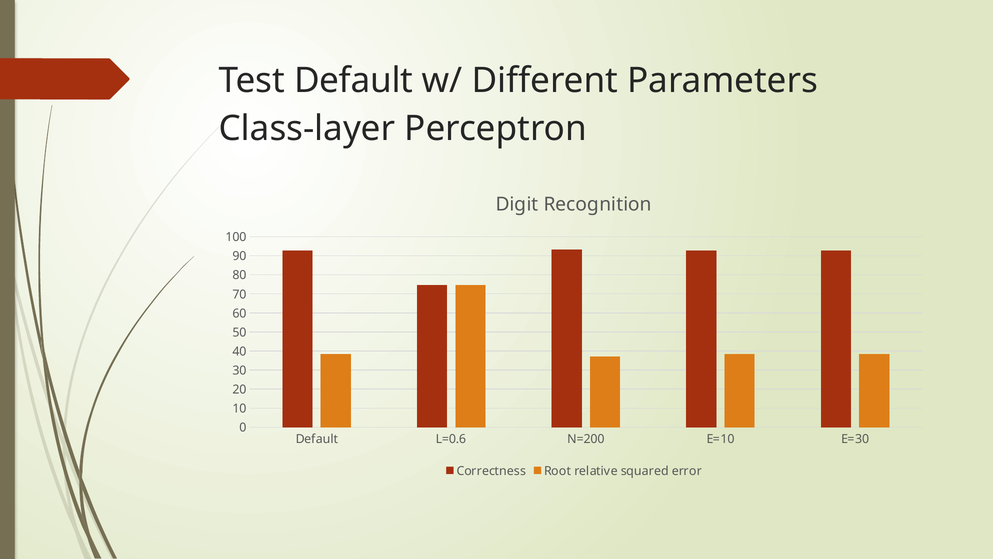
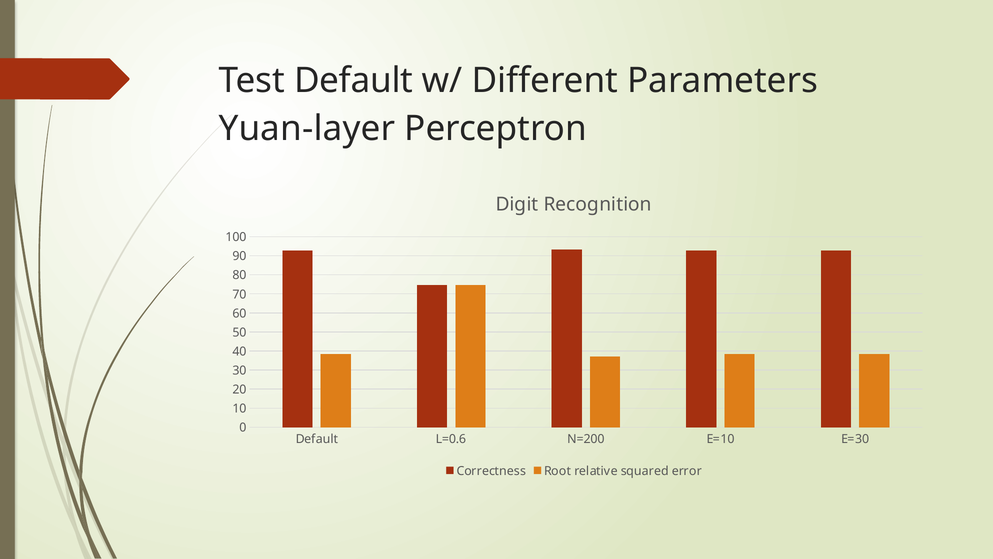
Class-layer: Class-layer -> Yuan-layer
